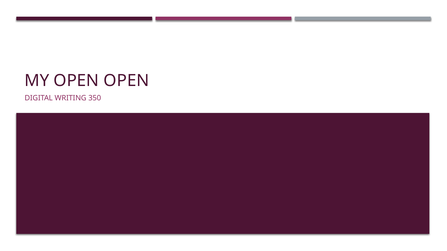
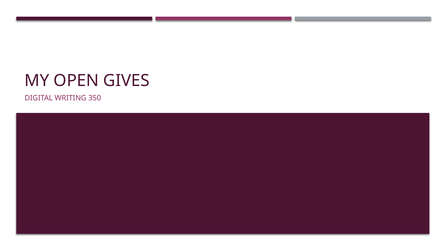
OPEN OPEN: OPEN -> GIVES
